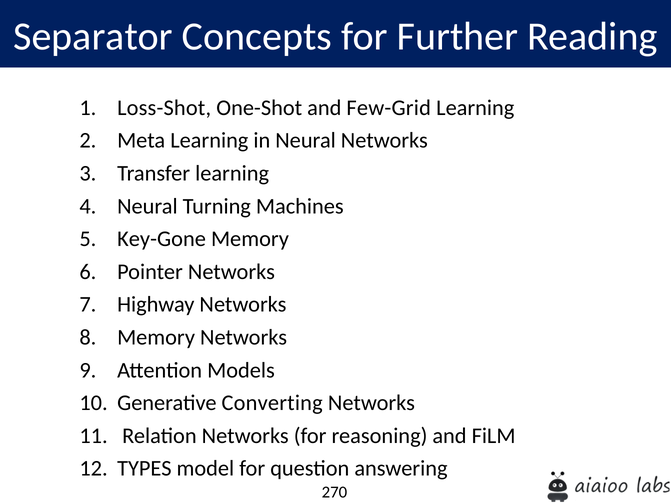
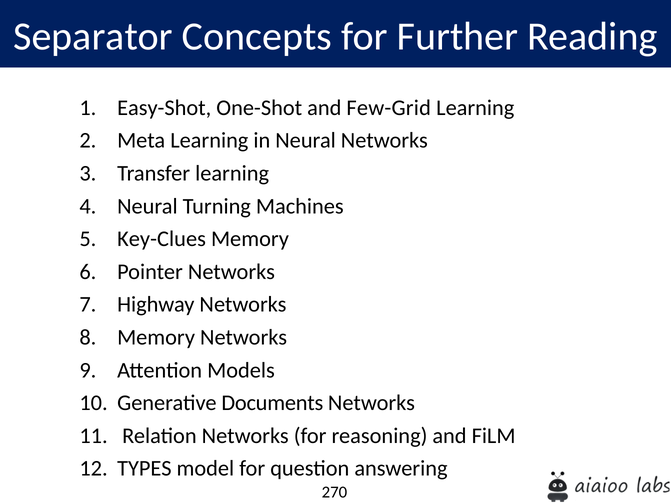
Loss-Shot: Loss-Shot -> Easy-Shot
Key-Gone: Key-Gone -> Key-Clues
Converting: Converting -> Documents
